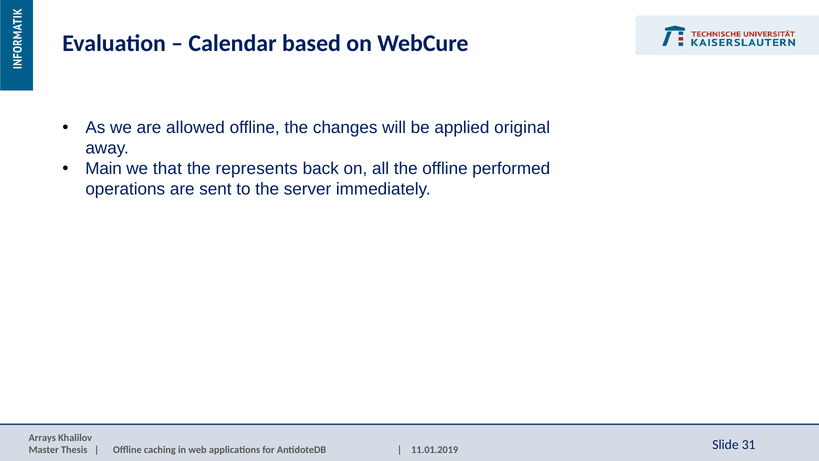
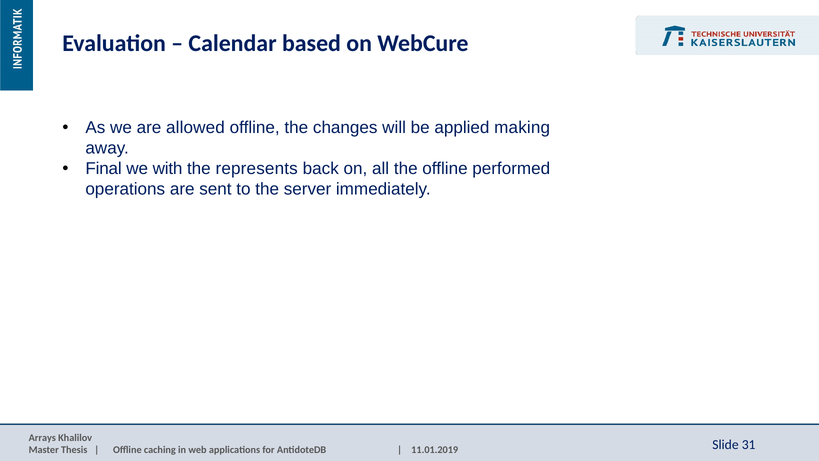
original: original -> making
Main: Main -> Final
that: that -> with
